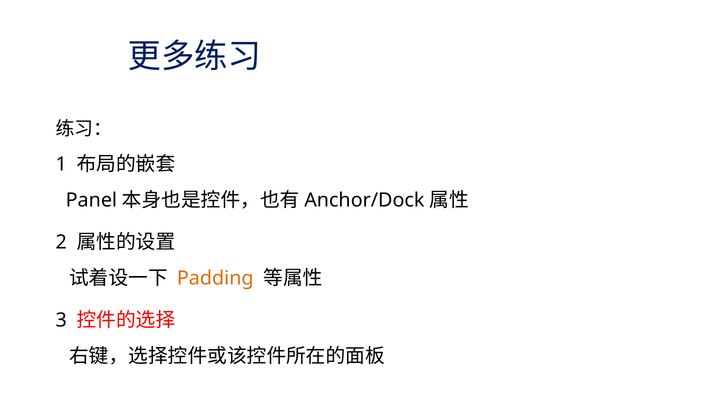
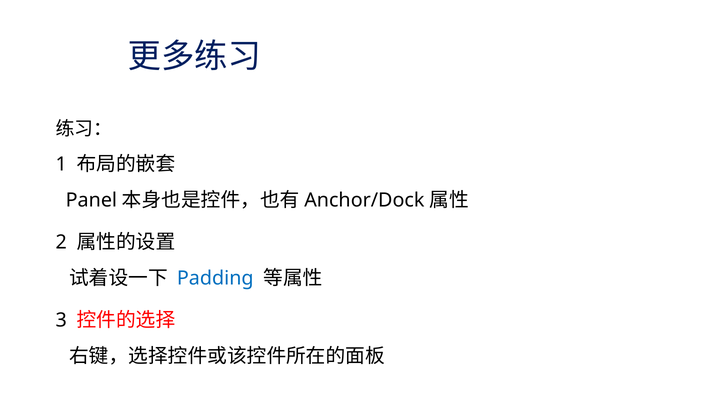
Padding colour: orange -> blue
